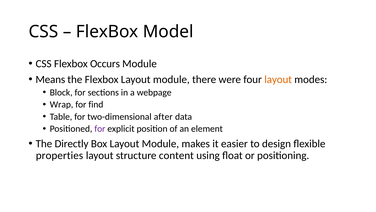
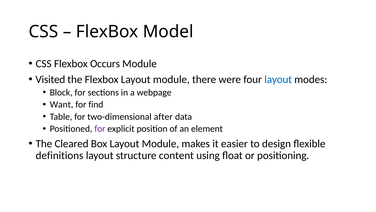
Means: Means -> Visited
layout at (278, 79) colour: orange -> blue
Wrap: Wrap -> Want
Directly: Directly -> Cleared
properties: properties -> definitions
